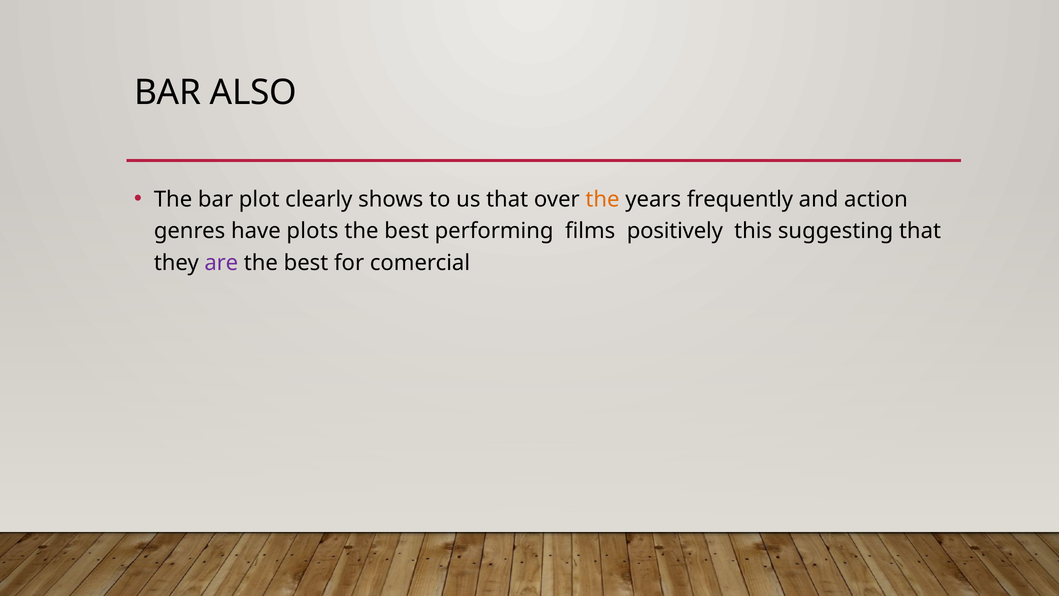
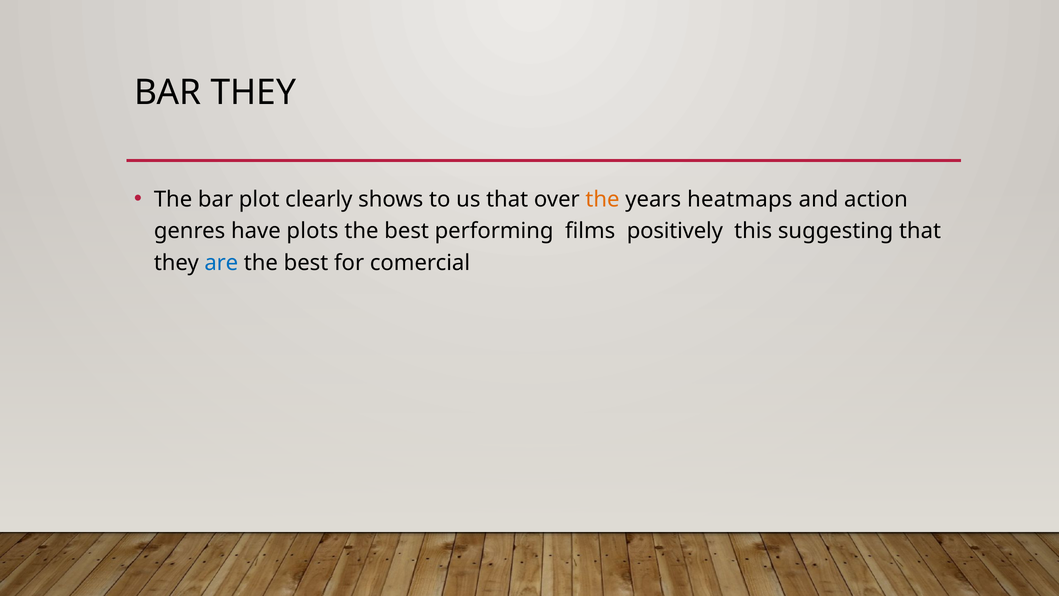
BAR ALSO: ALSO -> THEY
frequently: frequently -> heatmaps
are colour: purple -> blue
